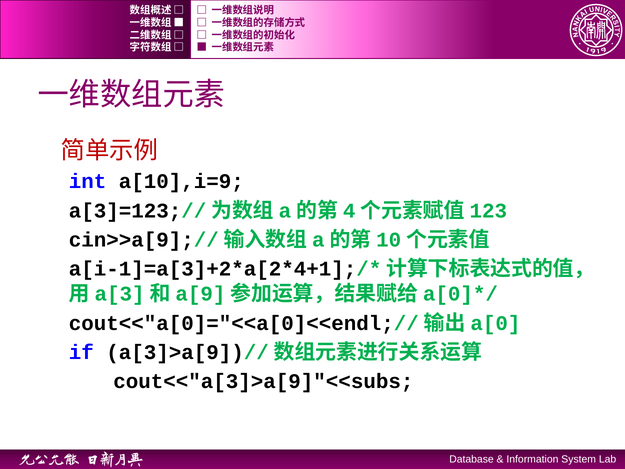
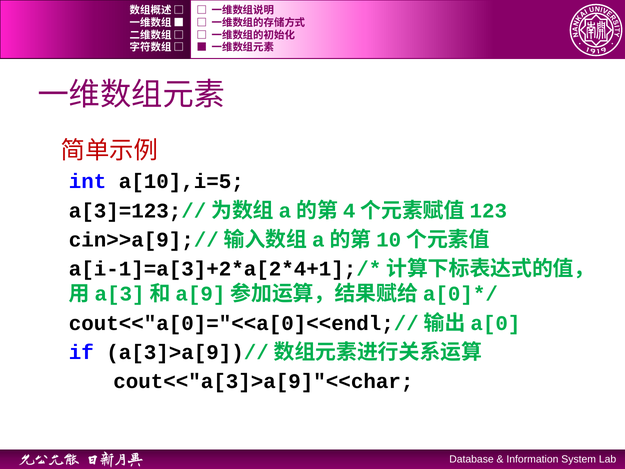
a[10],i=9: a[10],i=9 -> a[10],i=5
cout<<"a[3]>a[9]"<<subs: cout<<"a[3]>a[9]"<<subs -> cout<<"a[3]>a[9]"<<char
